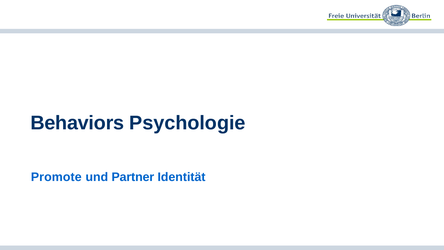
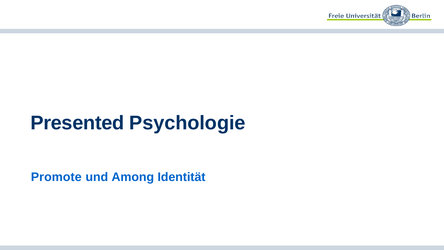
Behaviors: Behaviors -> Presented
Partner: Partner -> Among
